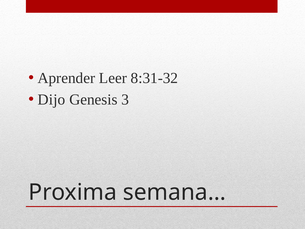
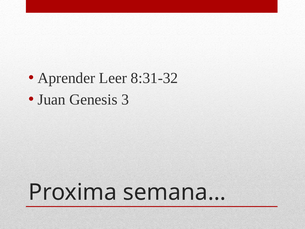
Dijo: Dijo -> Juan
